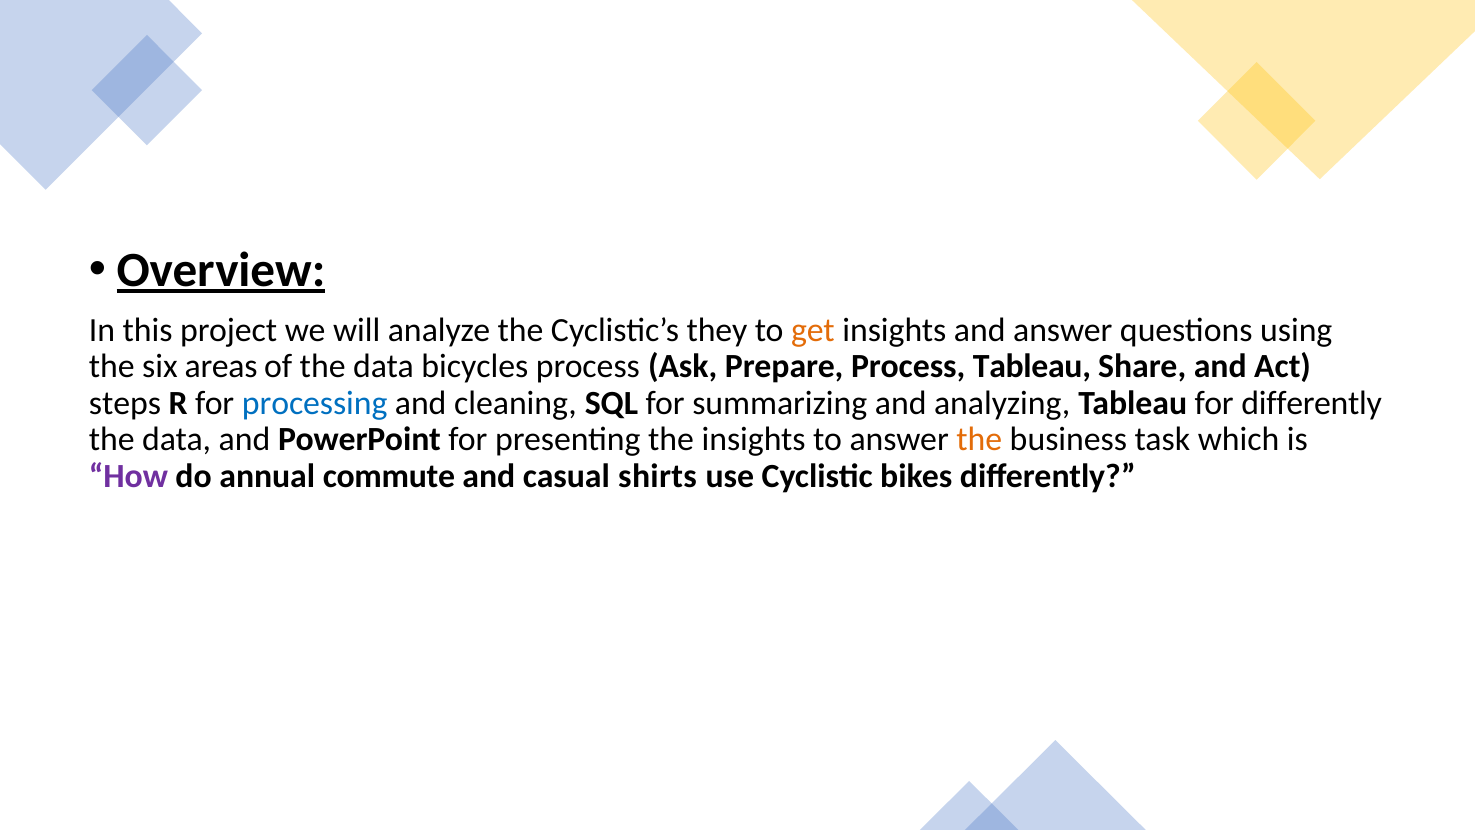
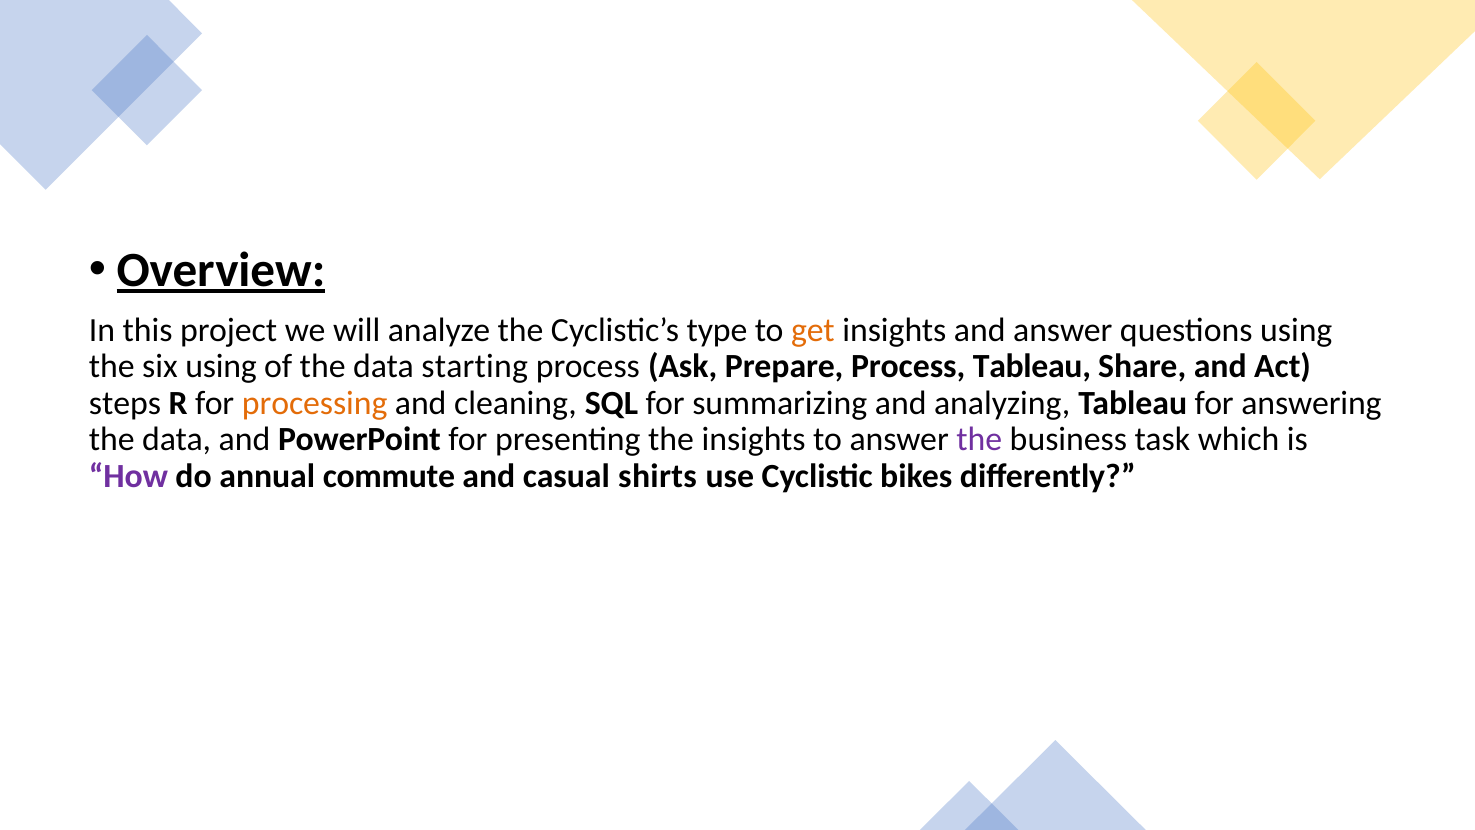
they: they -> type
six areas: areas -> using
bicycles: bicycles -> starting
processing colour: blue -> orange
for differently: differently -> answering
the at (979, 439) colour: orange -> purple
